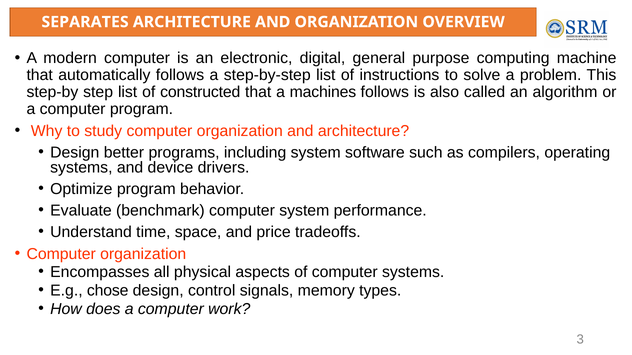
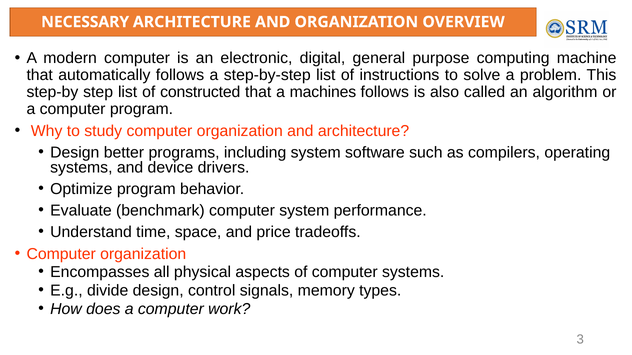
SEPARATES: SEPARATES -> NECESSARY
chose: chose -> divide
